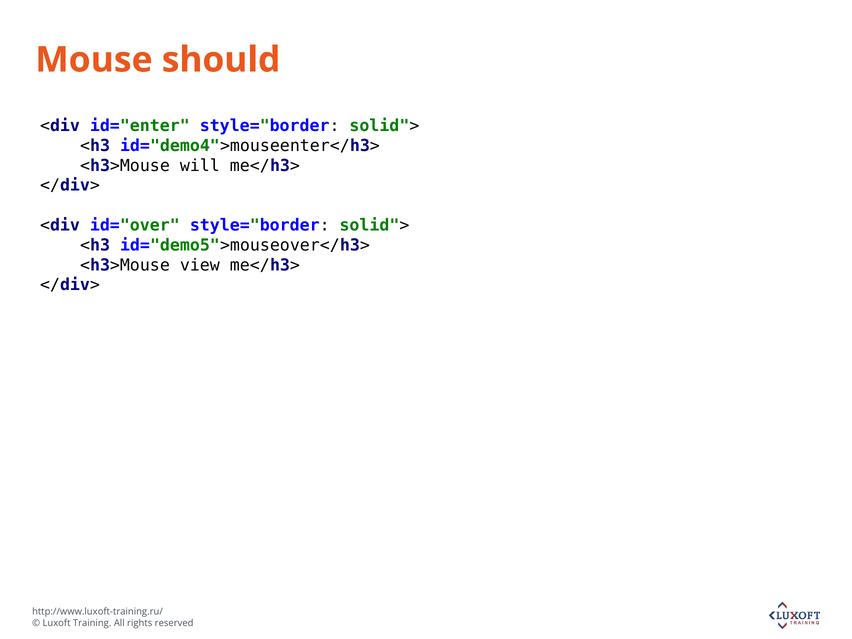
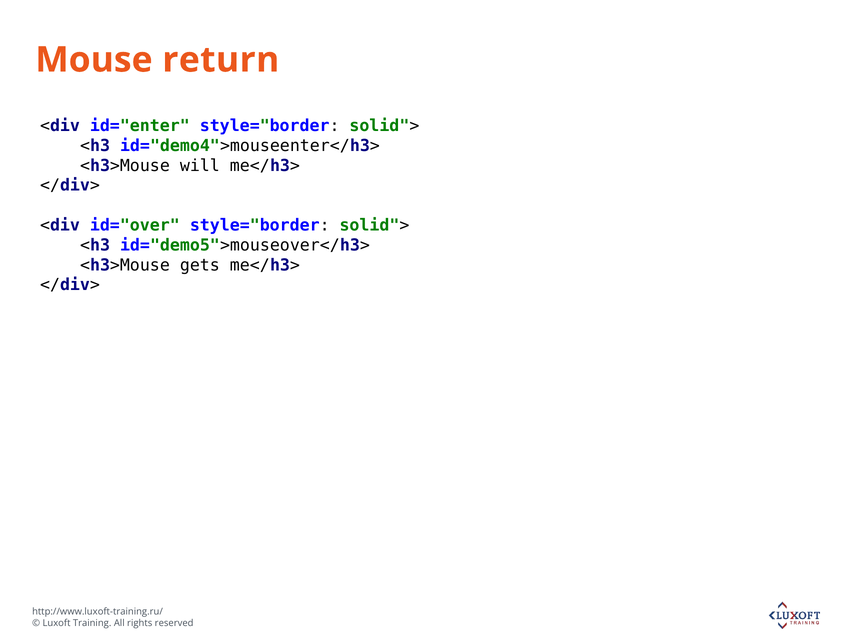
should: should -> return
view: view -> gets
